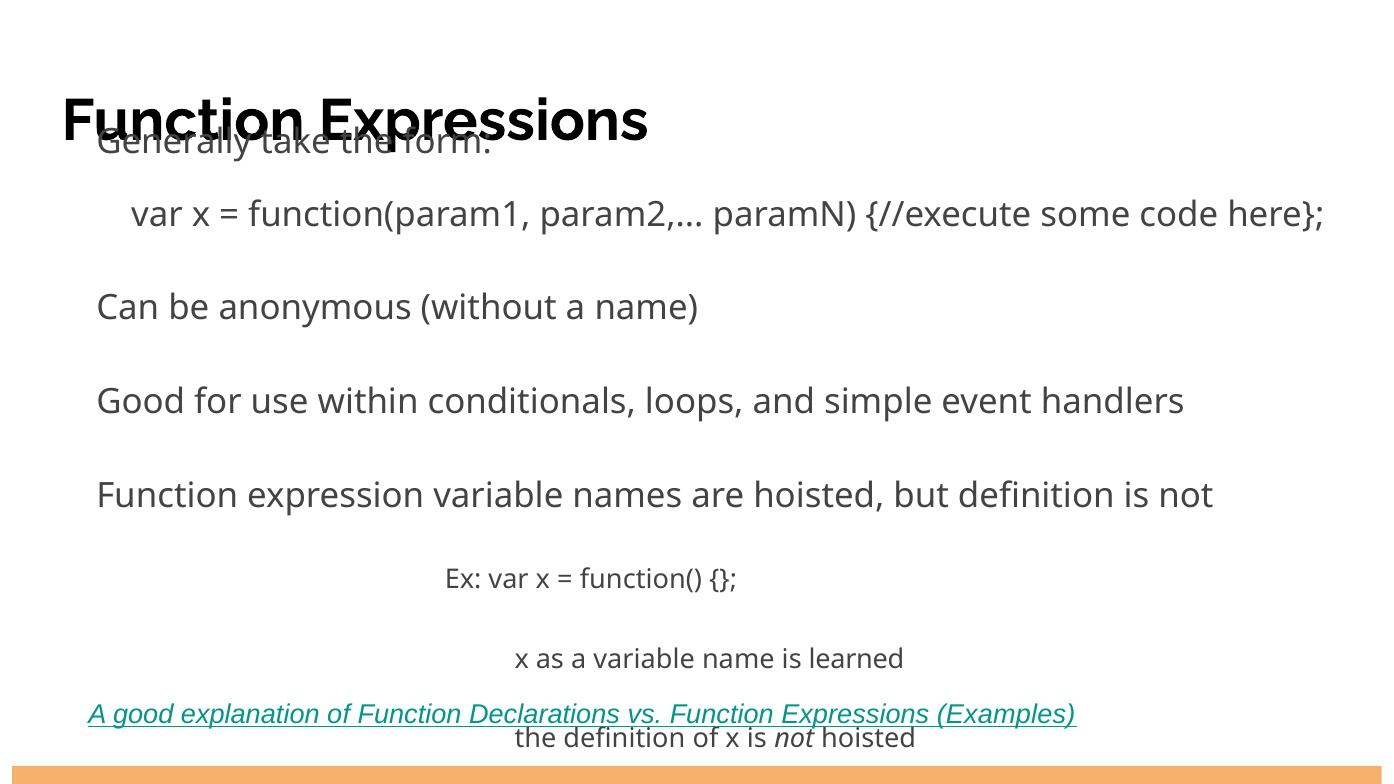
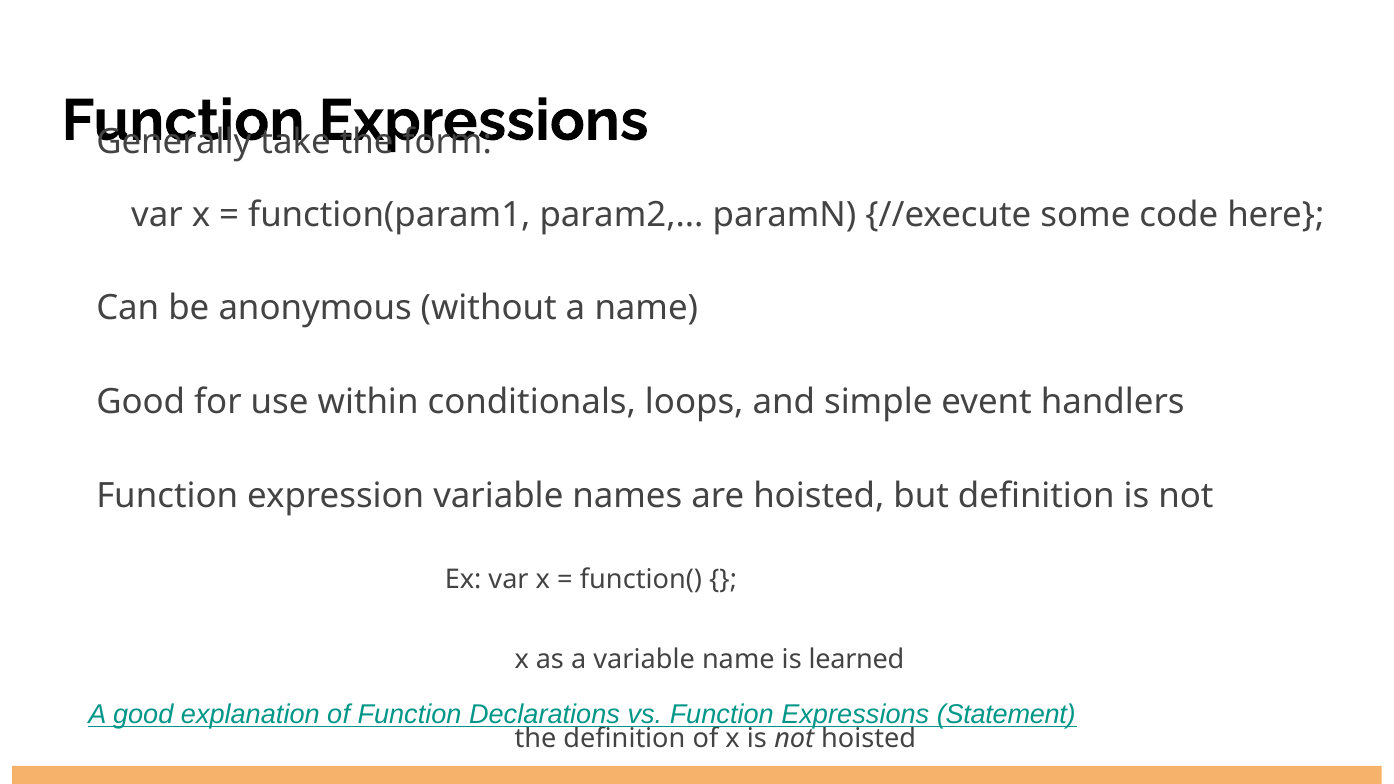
Examples: Examples -> Statement
